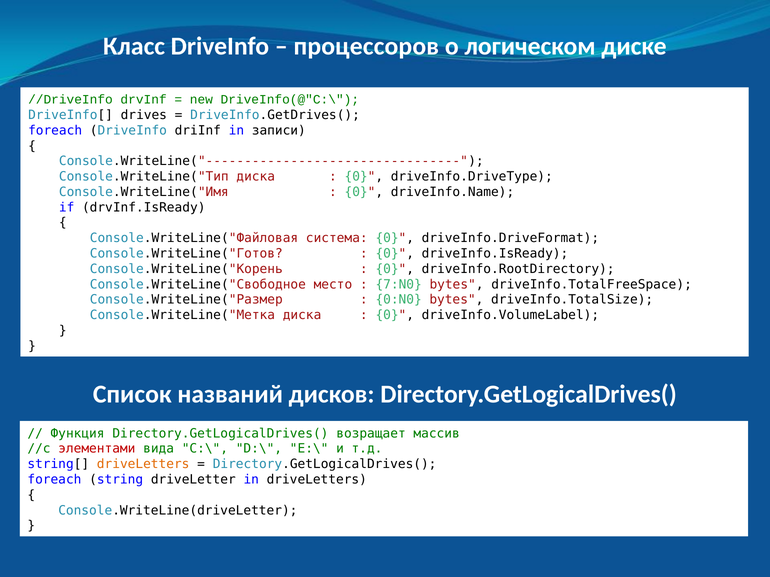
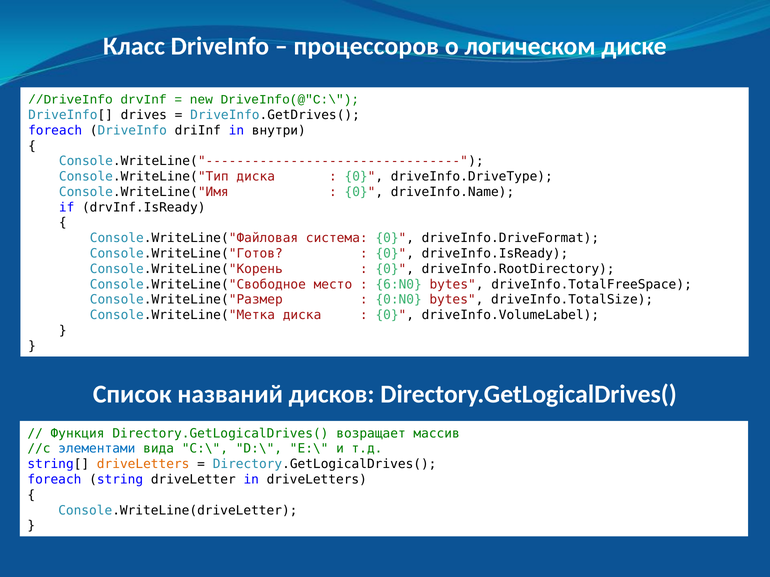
записи: записи -> внутри
7:N0: 7:N0 -> 6:N0
элементами colour: red -> blue
